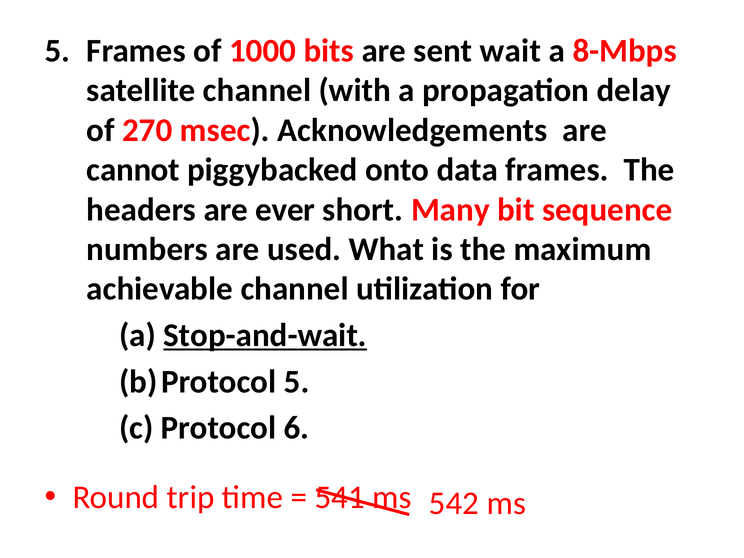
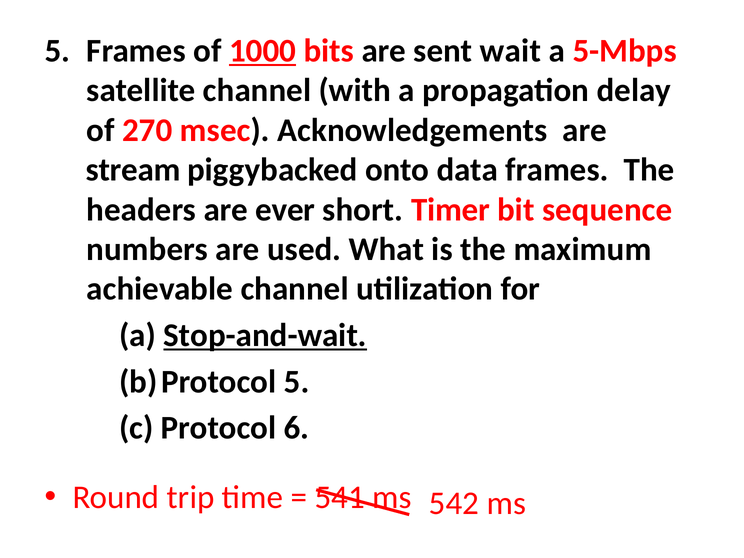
1000 underline: none -> present
8-Mbps: 8-Mbps -> 5-Mbps
cannot: cannot -> stream
Many: Many -> Timer
